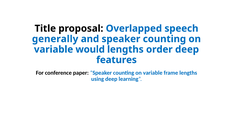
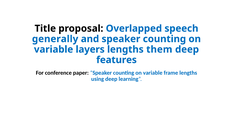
would: would -> layers
order: order -> them
